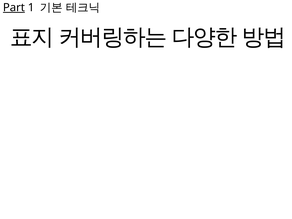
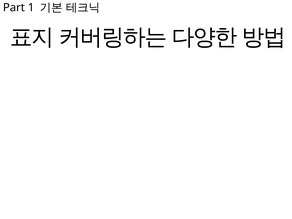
Part underline: present -> none
